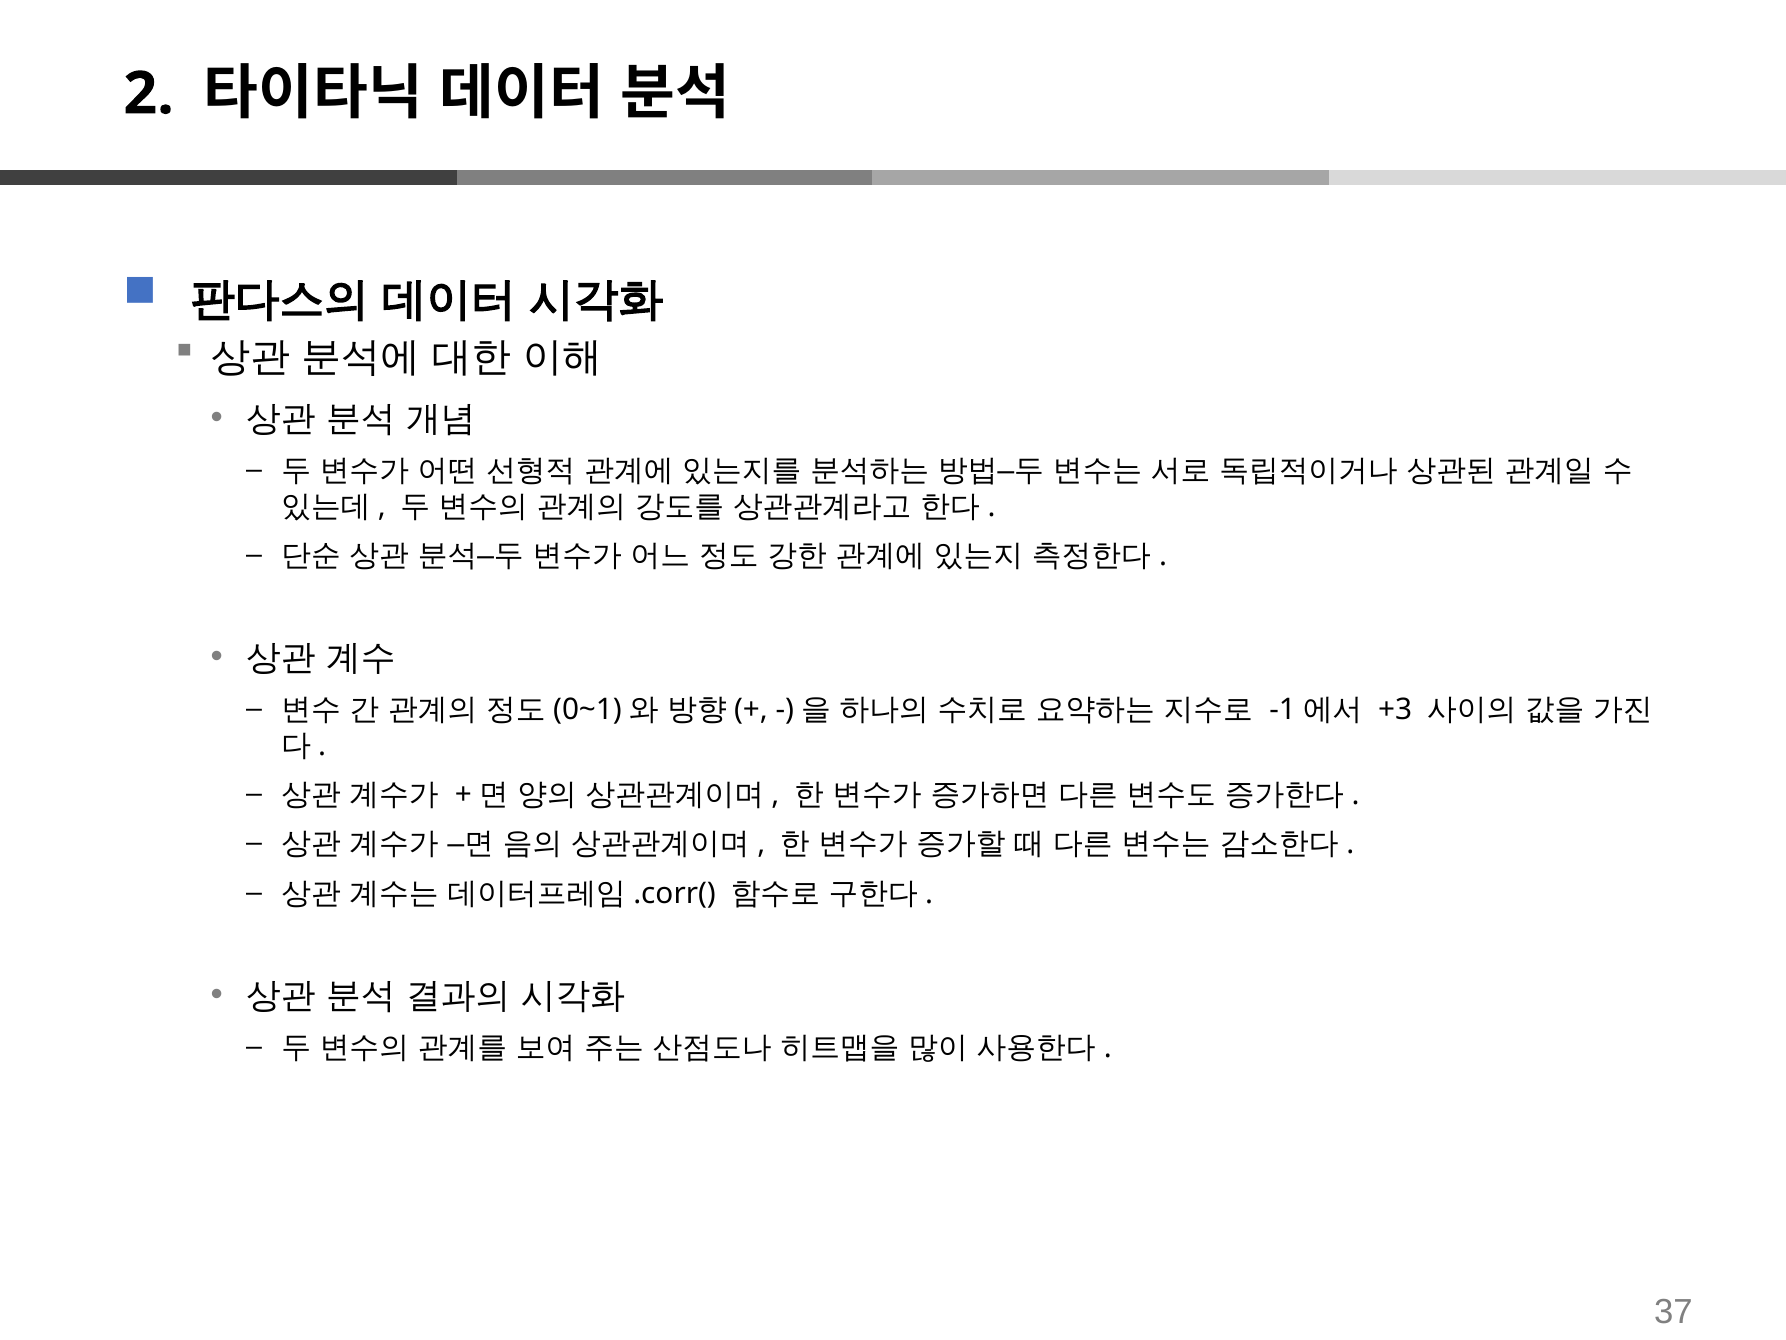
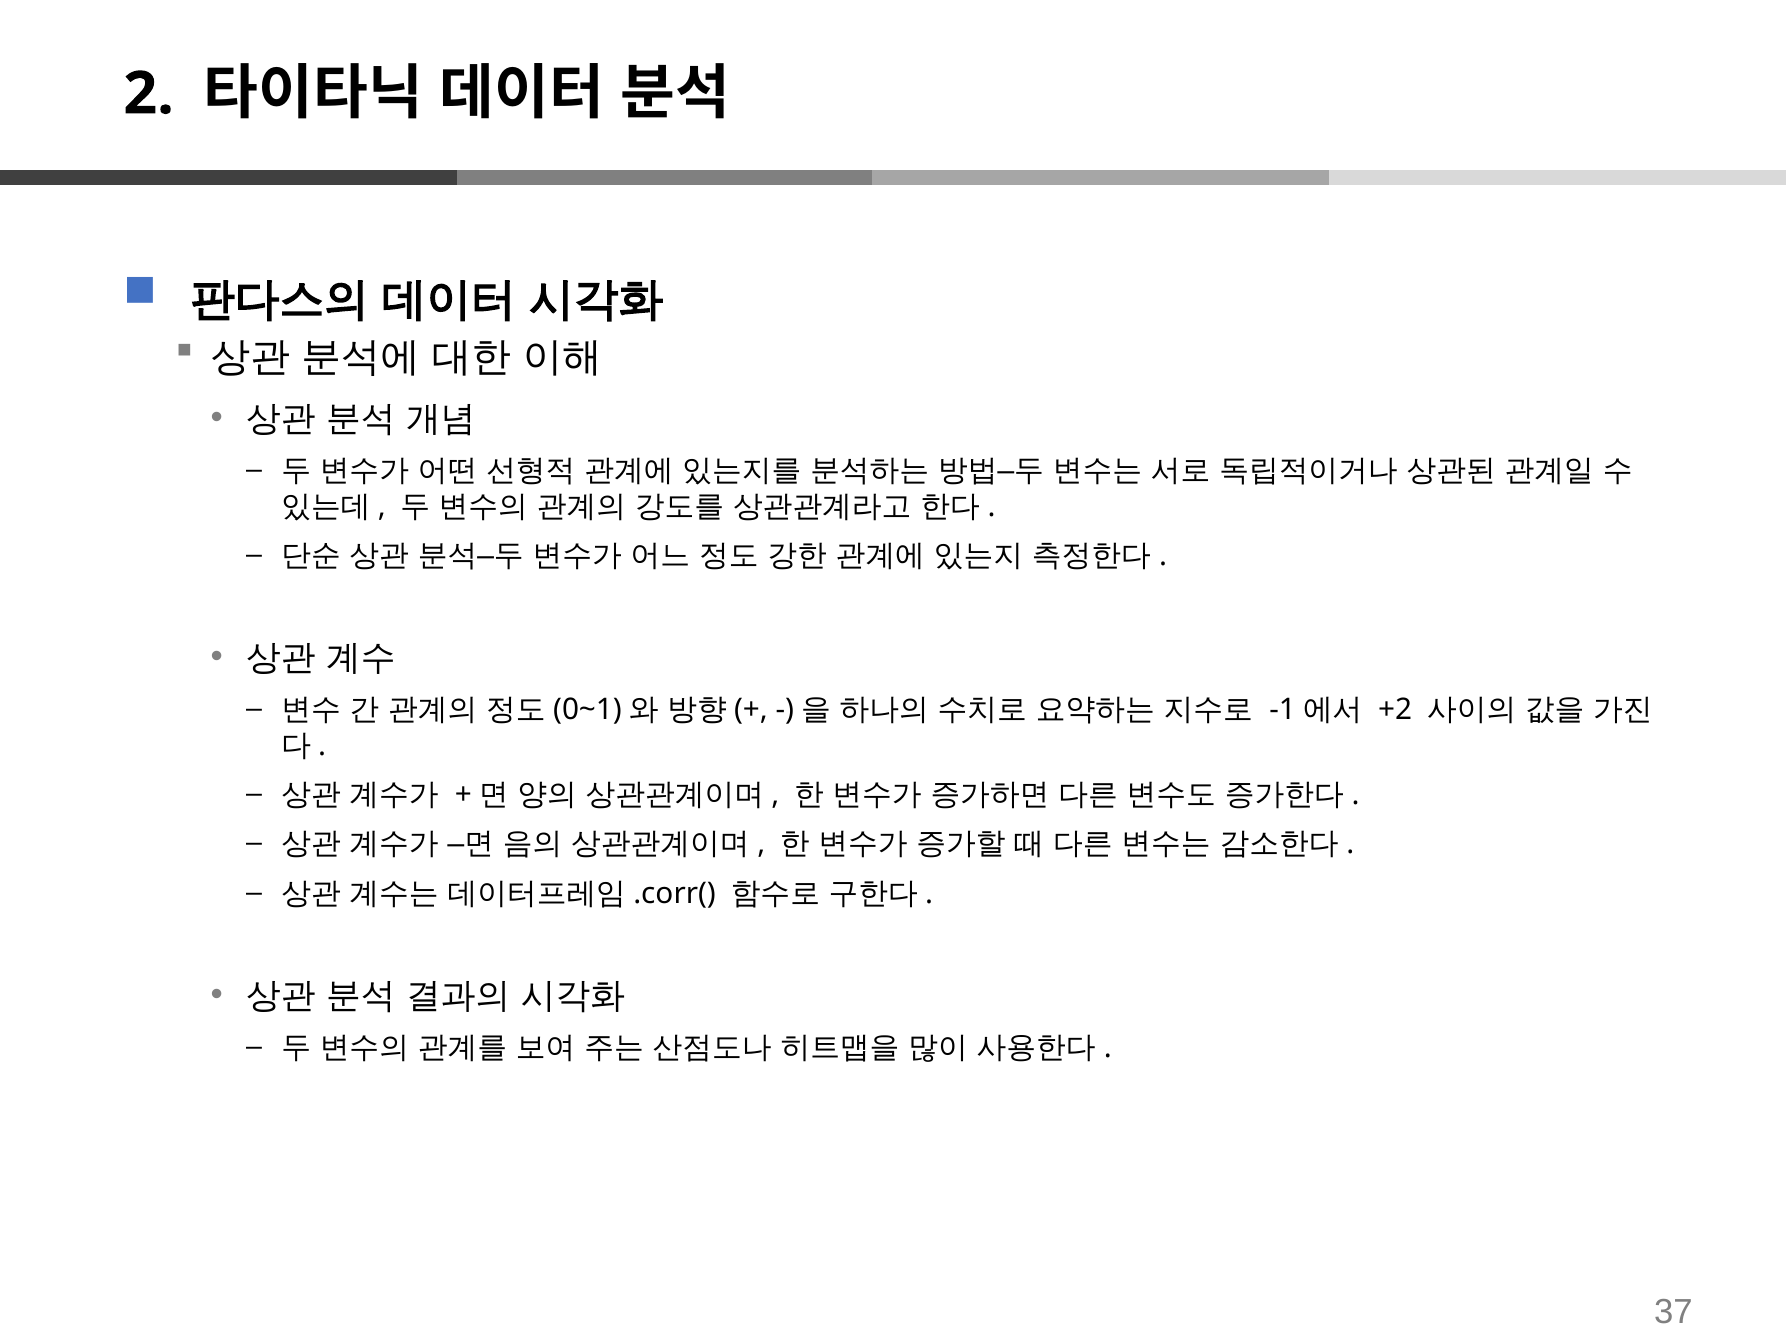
+3: +3 -> +2
